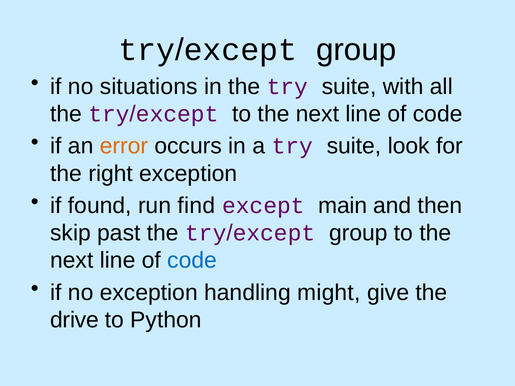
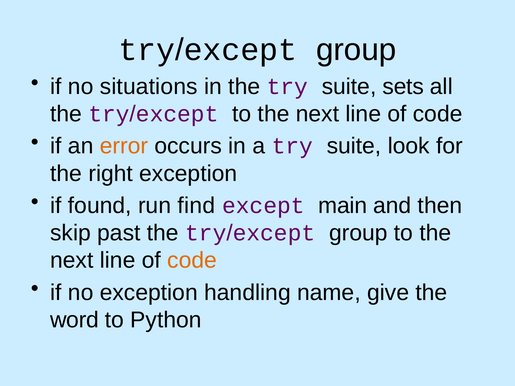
with: with -> sets
code at (192, 261) colour: blue -> orange
might: might -> name
drive: drive -> word
